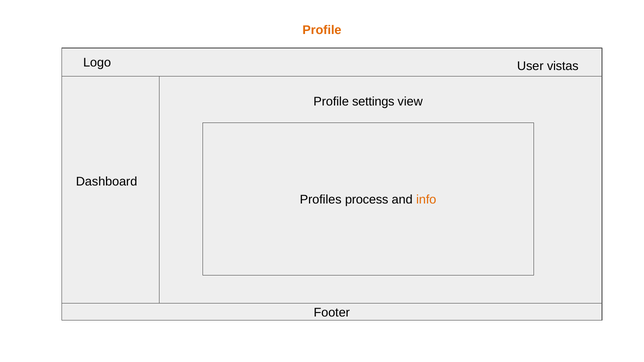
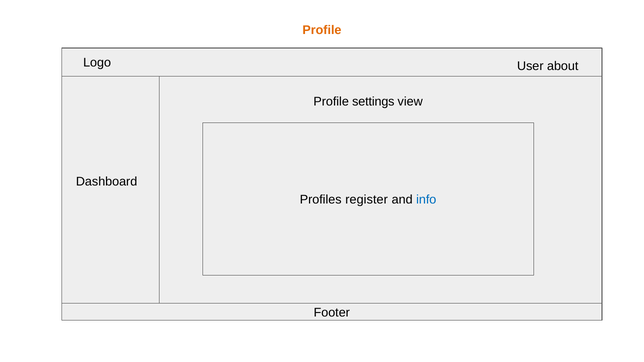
vistas: vistas -> about
process: process -> register
info colour: orange -> blue
